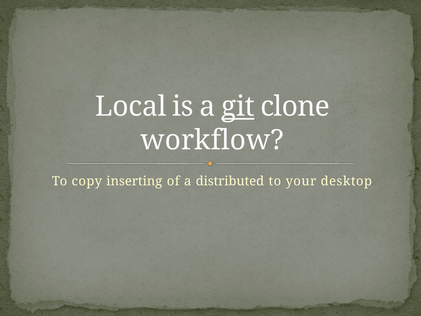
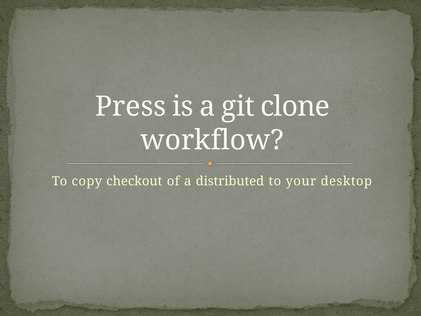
Local: Local -> Press
git underline: present -> none
inserting: inserting -> checkout
